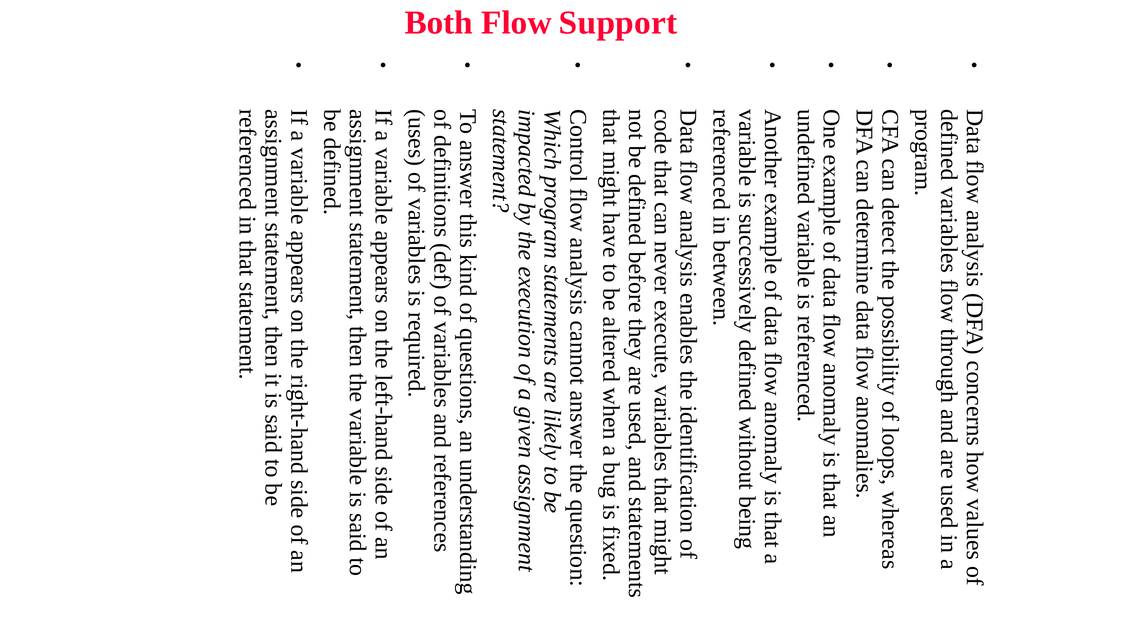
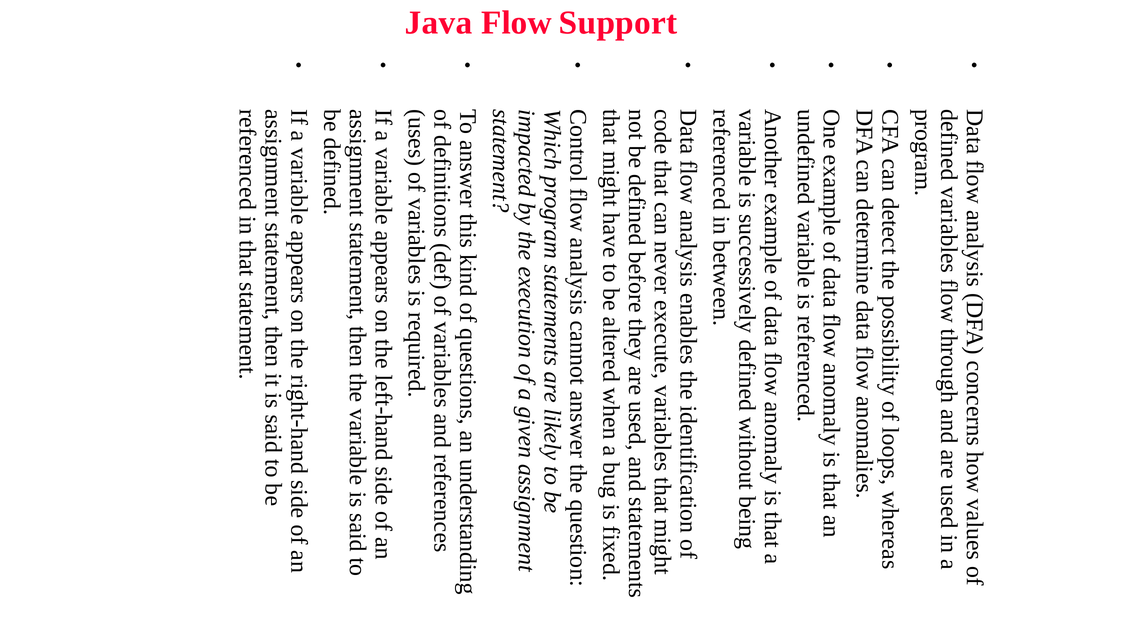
Both: Both -> Java
